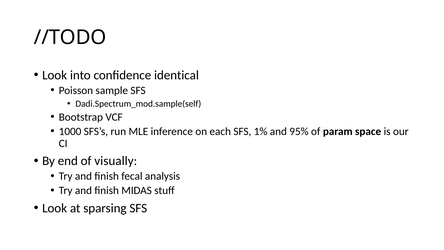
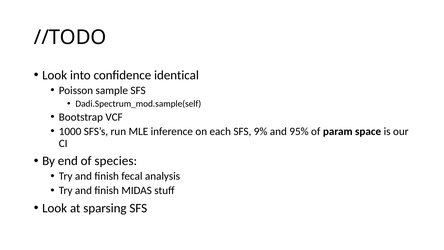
1%: 1% -> 9%
visually: visually -> species
